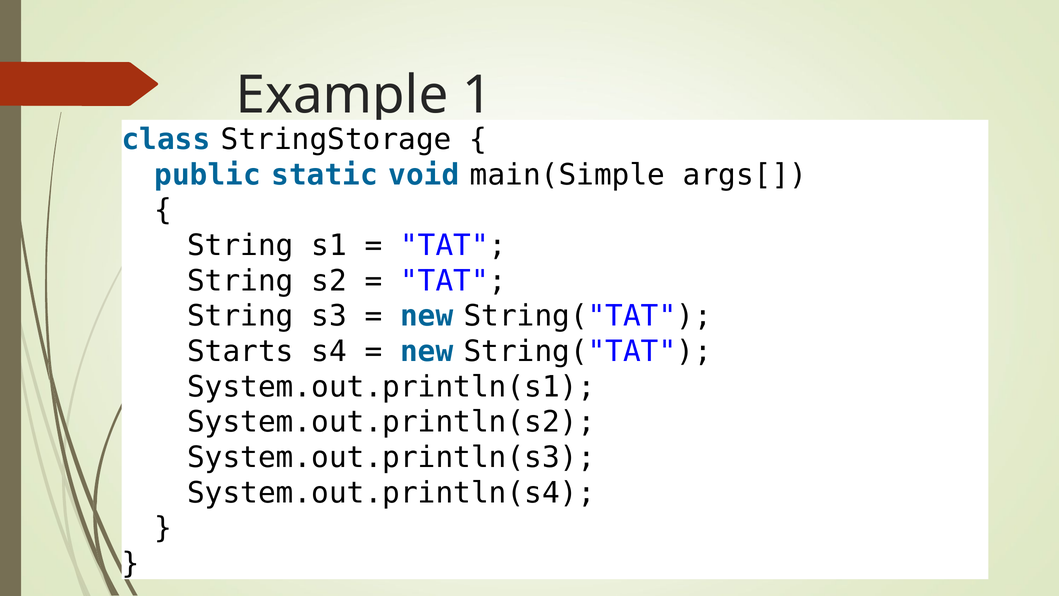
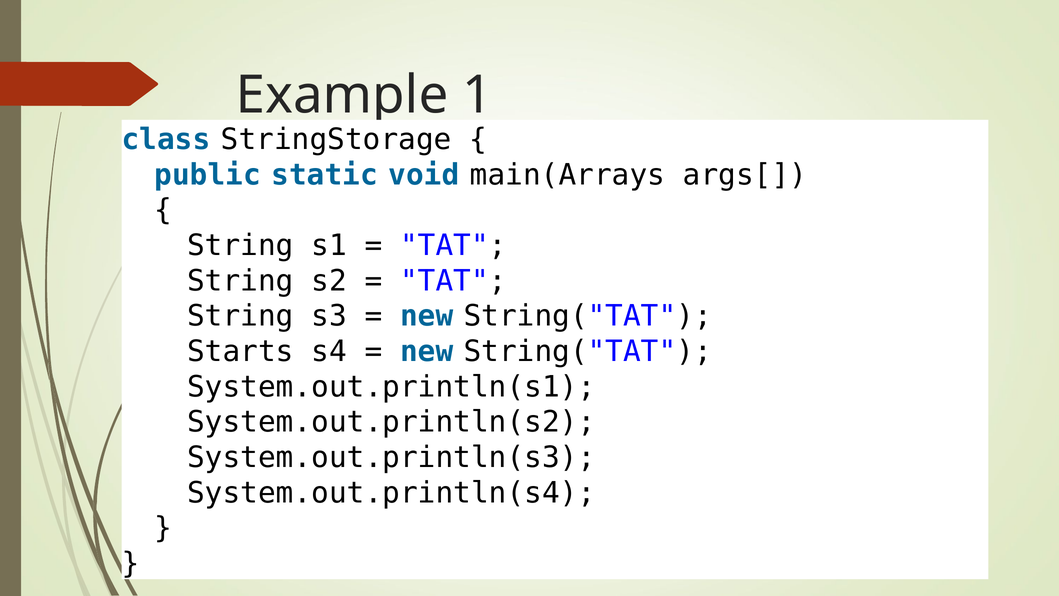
main(Simple: main(Simple -> main(Arrays
